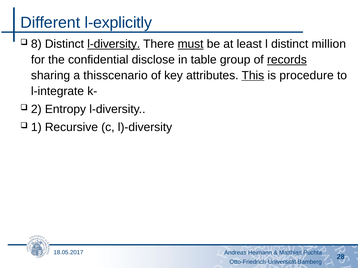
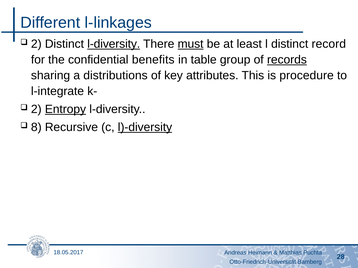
l-explicitly: l-explicitly -> l-linkages
8 at (36, 44): 8 -> 2
million: million -> record
disclose: disclose -> benefits
thisscenario: thisscenario -> distributions
This underline: present -> none
Entropy underline: none -> present
1: 1 -> 8
l)-diversity underline: none -> present
